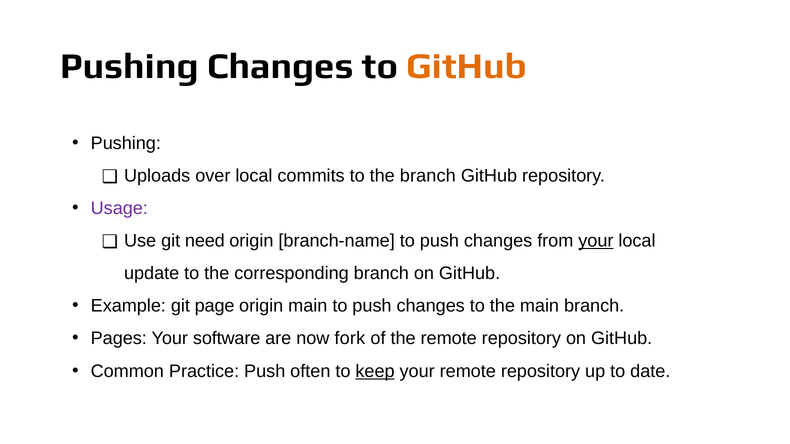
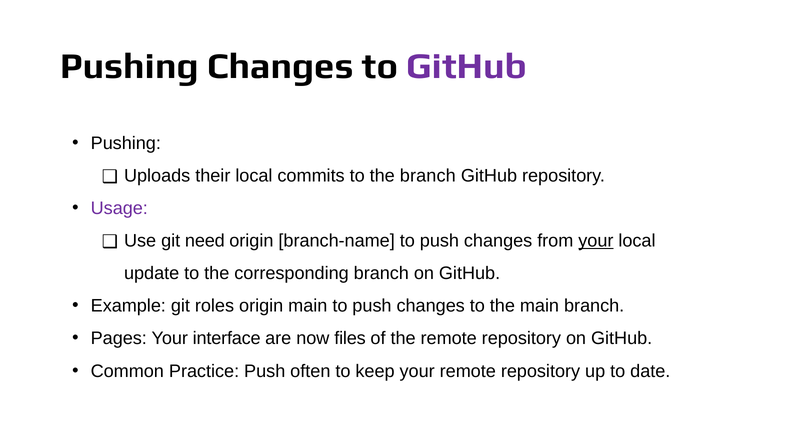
GitHub at (467, 66) colour: orange -> purple
over: over -> their
page: page -> roles
software: software -> interface
fork: fork -> files
keep underline: present -> none
